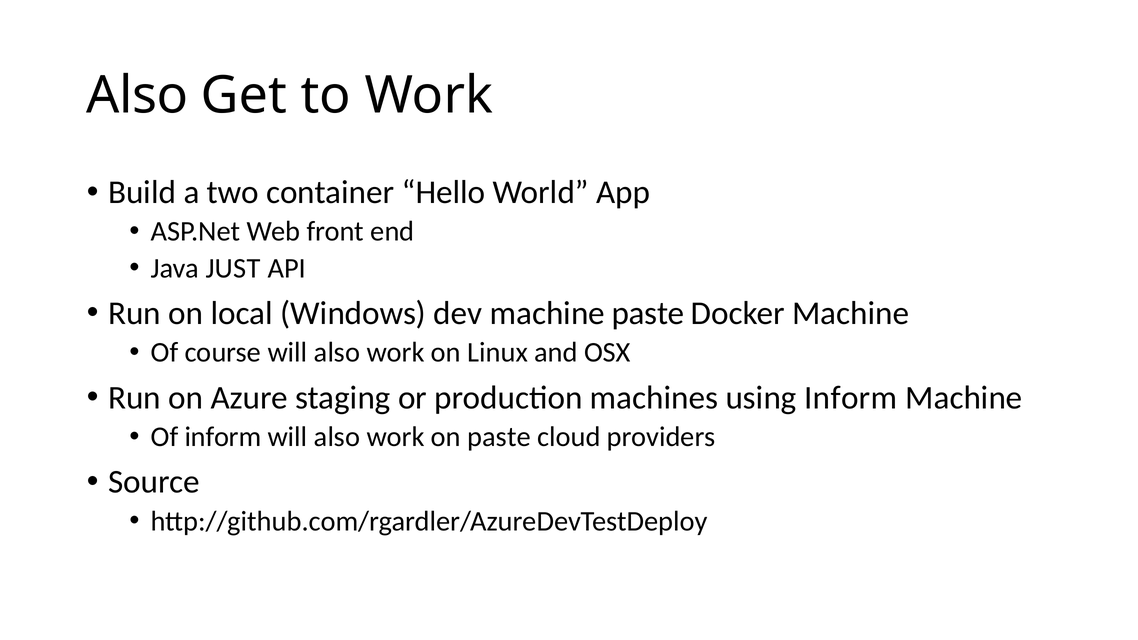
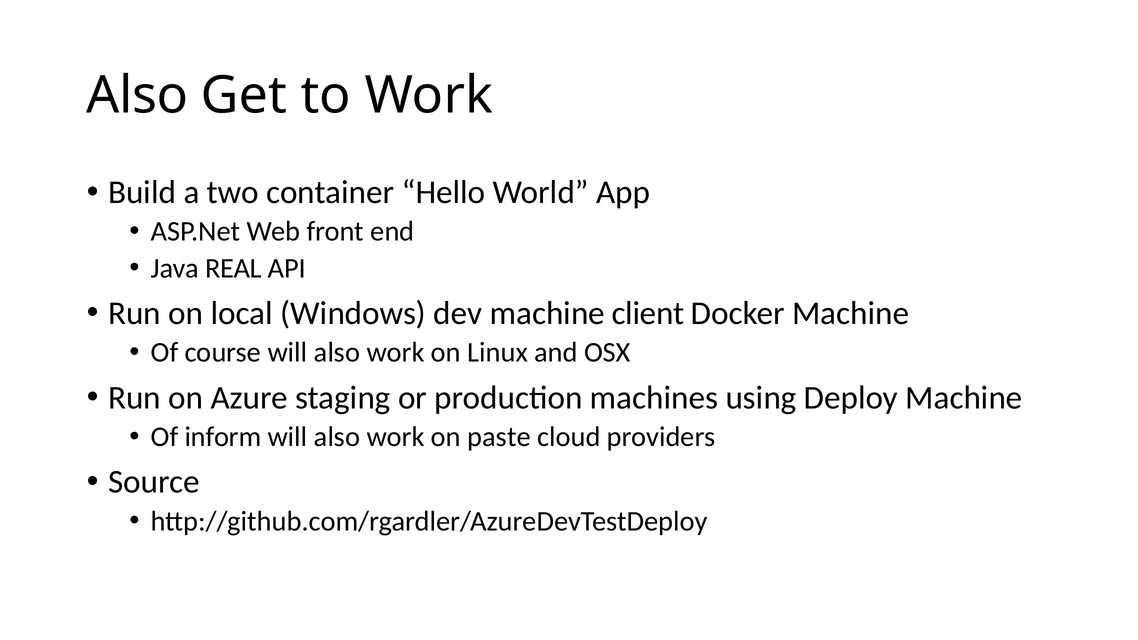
JUST: JUST -> REAL
machine paste: paste -> client
using Inform: Inform -> Deploy
